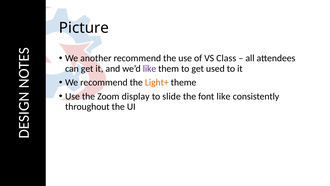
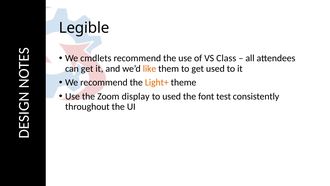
Picture: Picture -> Legible
another: another -> cmdlets
like at (150, 69) colour: purple -> orange
to slide: slide -> used
font like: like -> test
